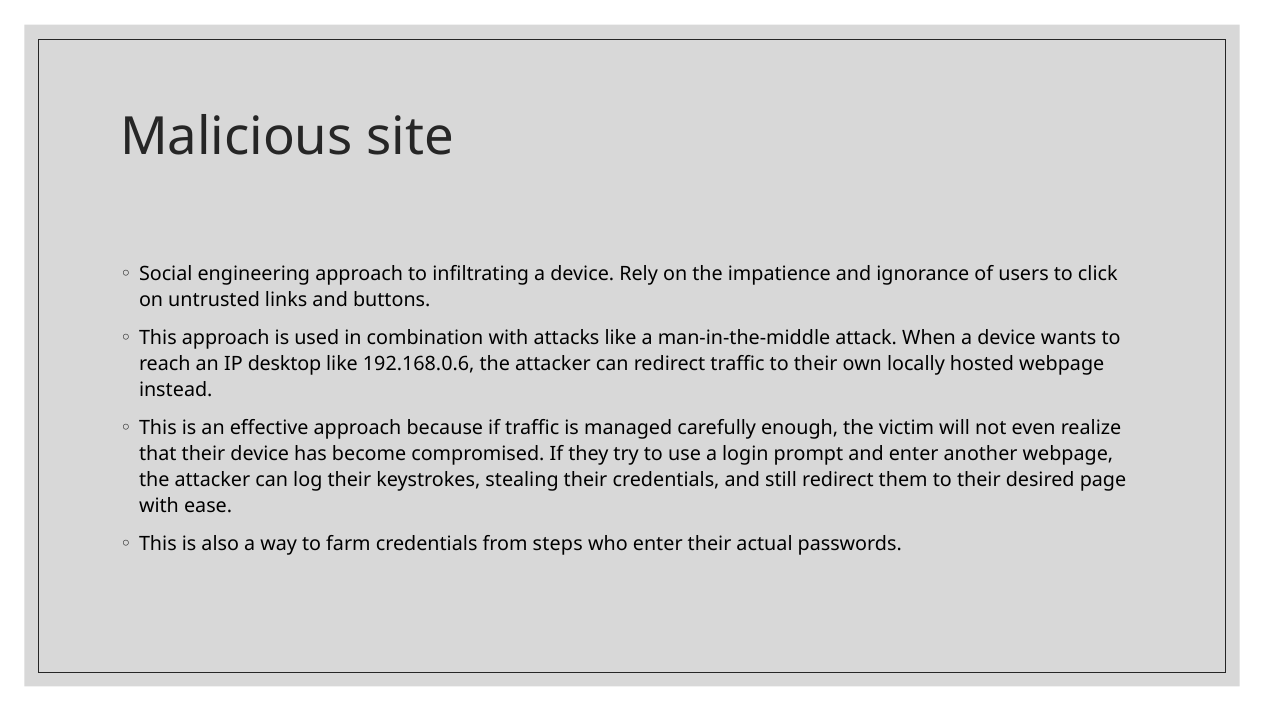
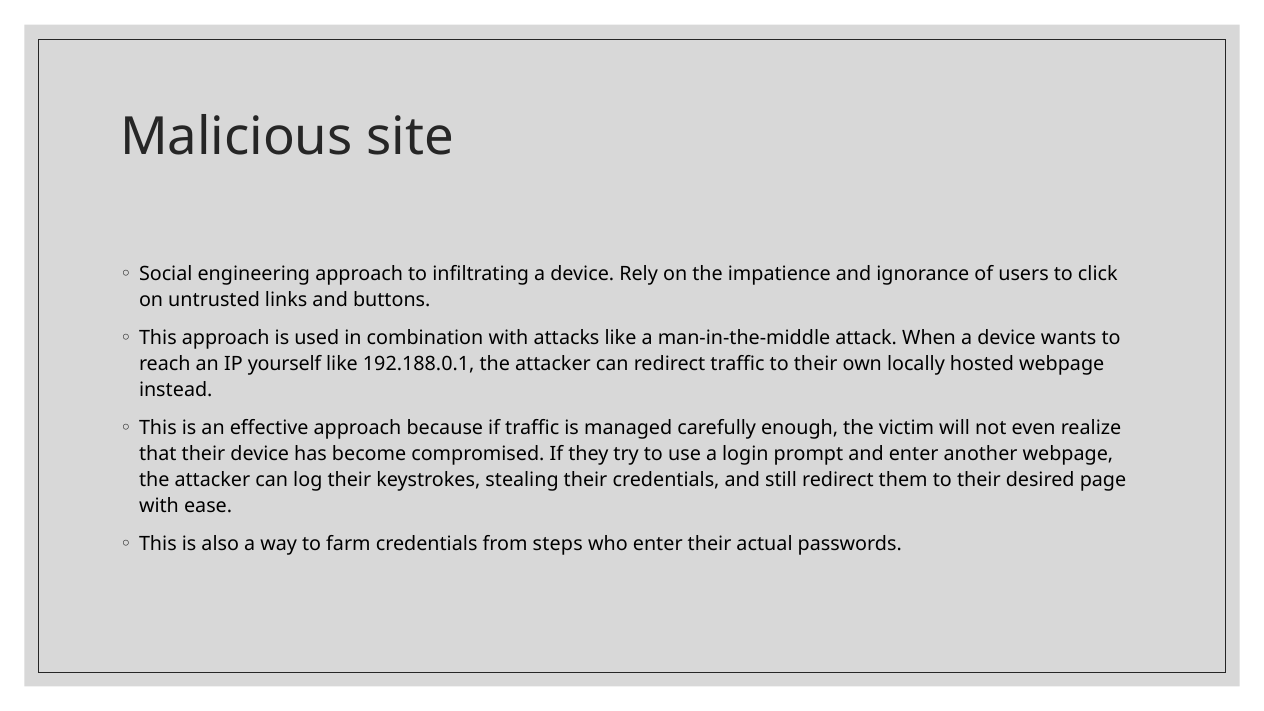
desktop: desktop -> yourself
192.168.0.6: 192.168.0.6 -> 192.188.0.1
